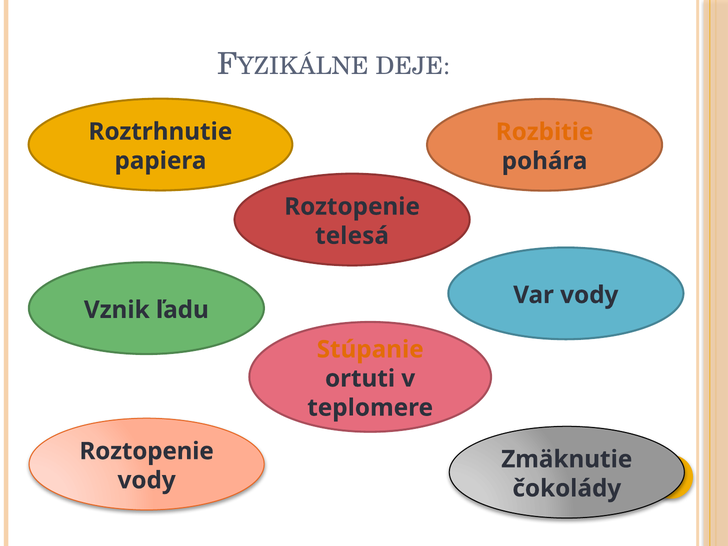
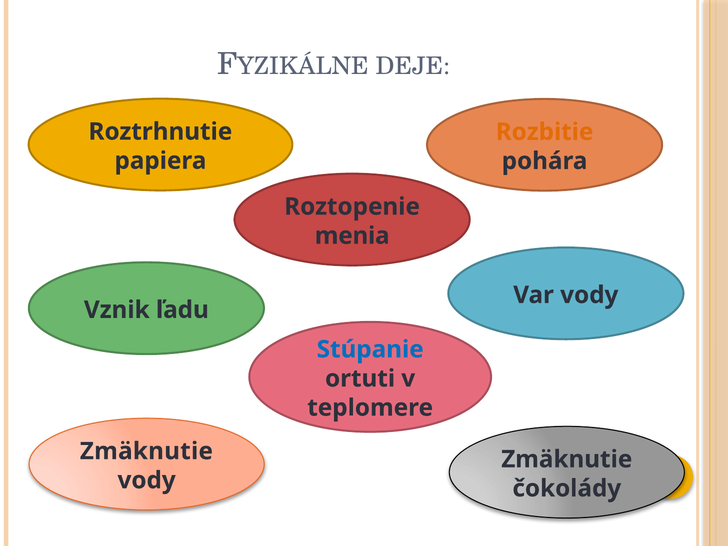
telesá: telesá -> menia
Stúpanie colour: orange -> blue
Roztopenie at (147, 451): Roztopenie -> Zmäknutie
